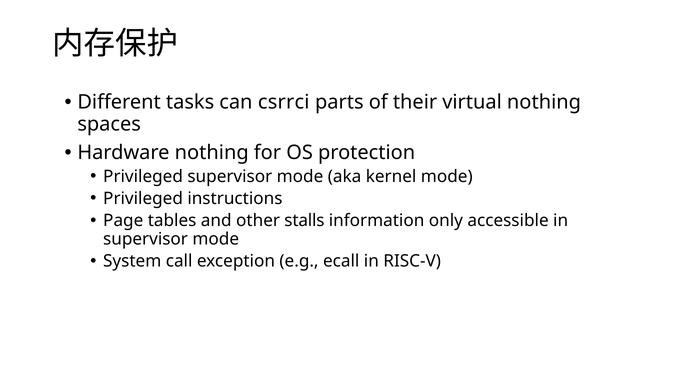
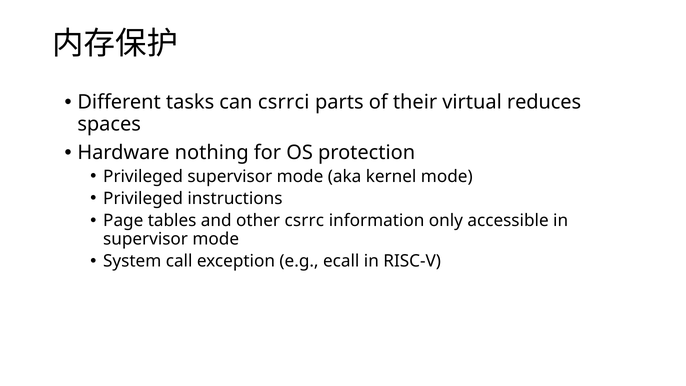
virtual nothing: nothing -> reduces
stalls: stalls -> csrrc
